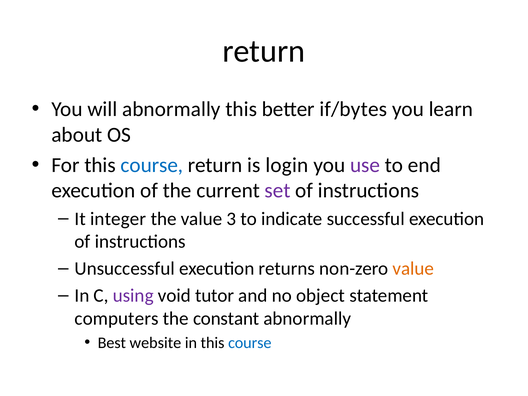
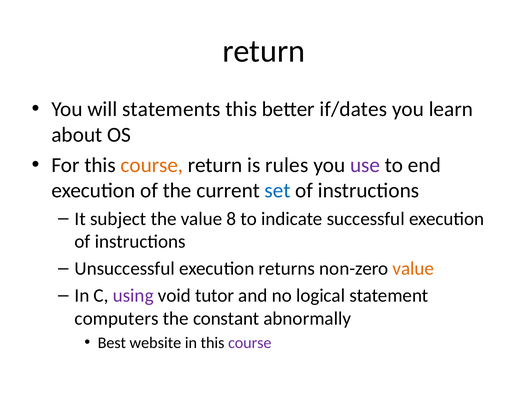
will abnormally: abnormally -> statements
if/bytes: if/bytes -> if/dates
course at (152, 165) colour: blue -> orange
login: login -> rules
set colour: purple -> blue
integer: integer -> subject
3: 3 -> 8
object: object -> logical
course at (250, 343) colour: blue -> purple
